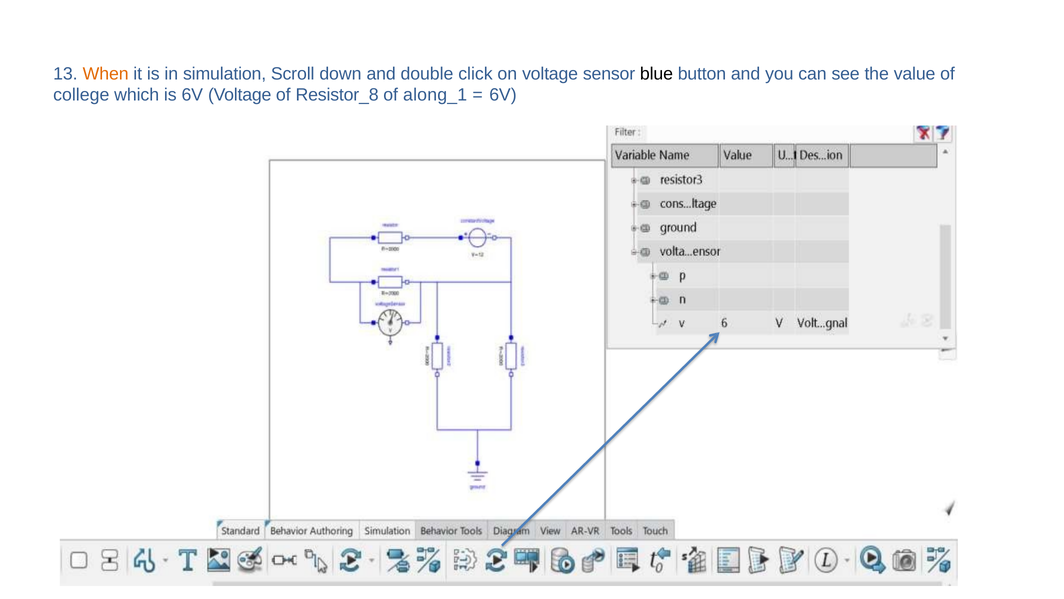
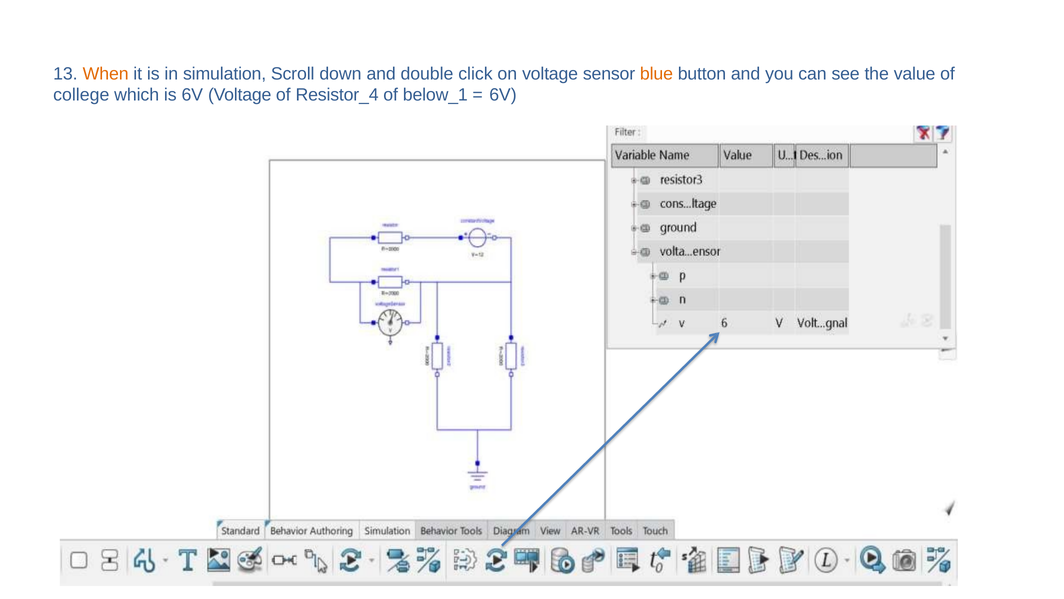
blue colour: black -> orange
Resistor_8: Resistor_8 -> Resistor_4
along_1: along_1 -> below_1
